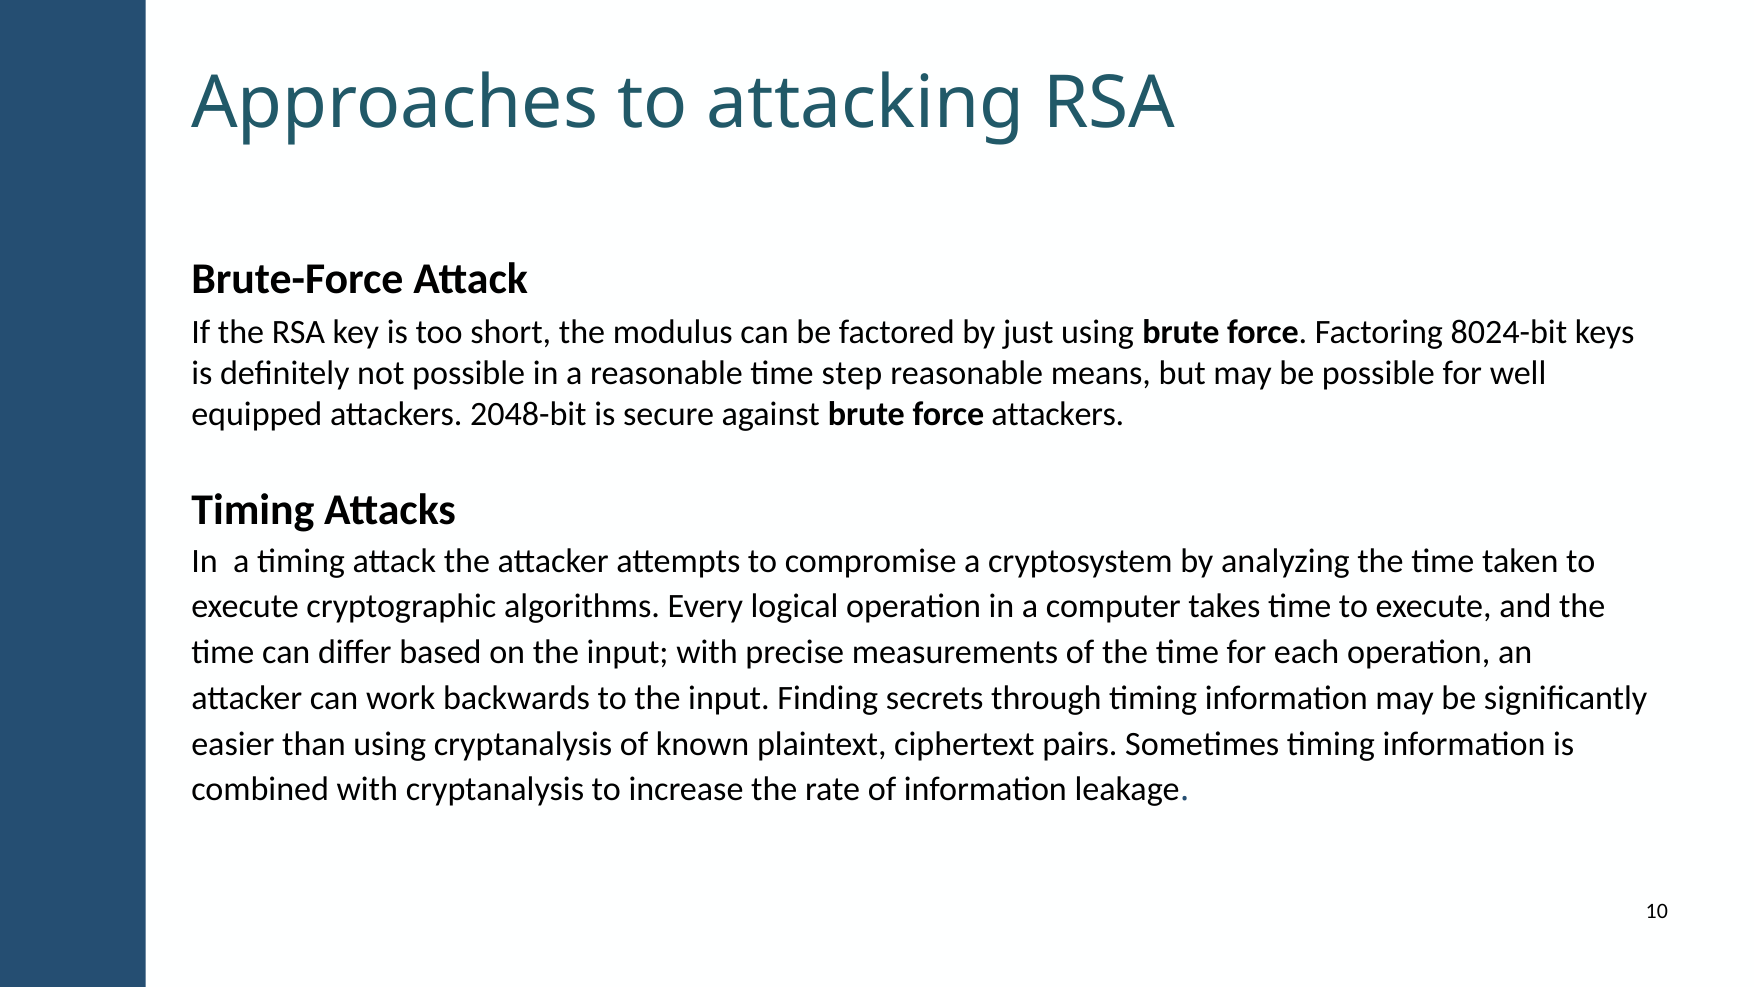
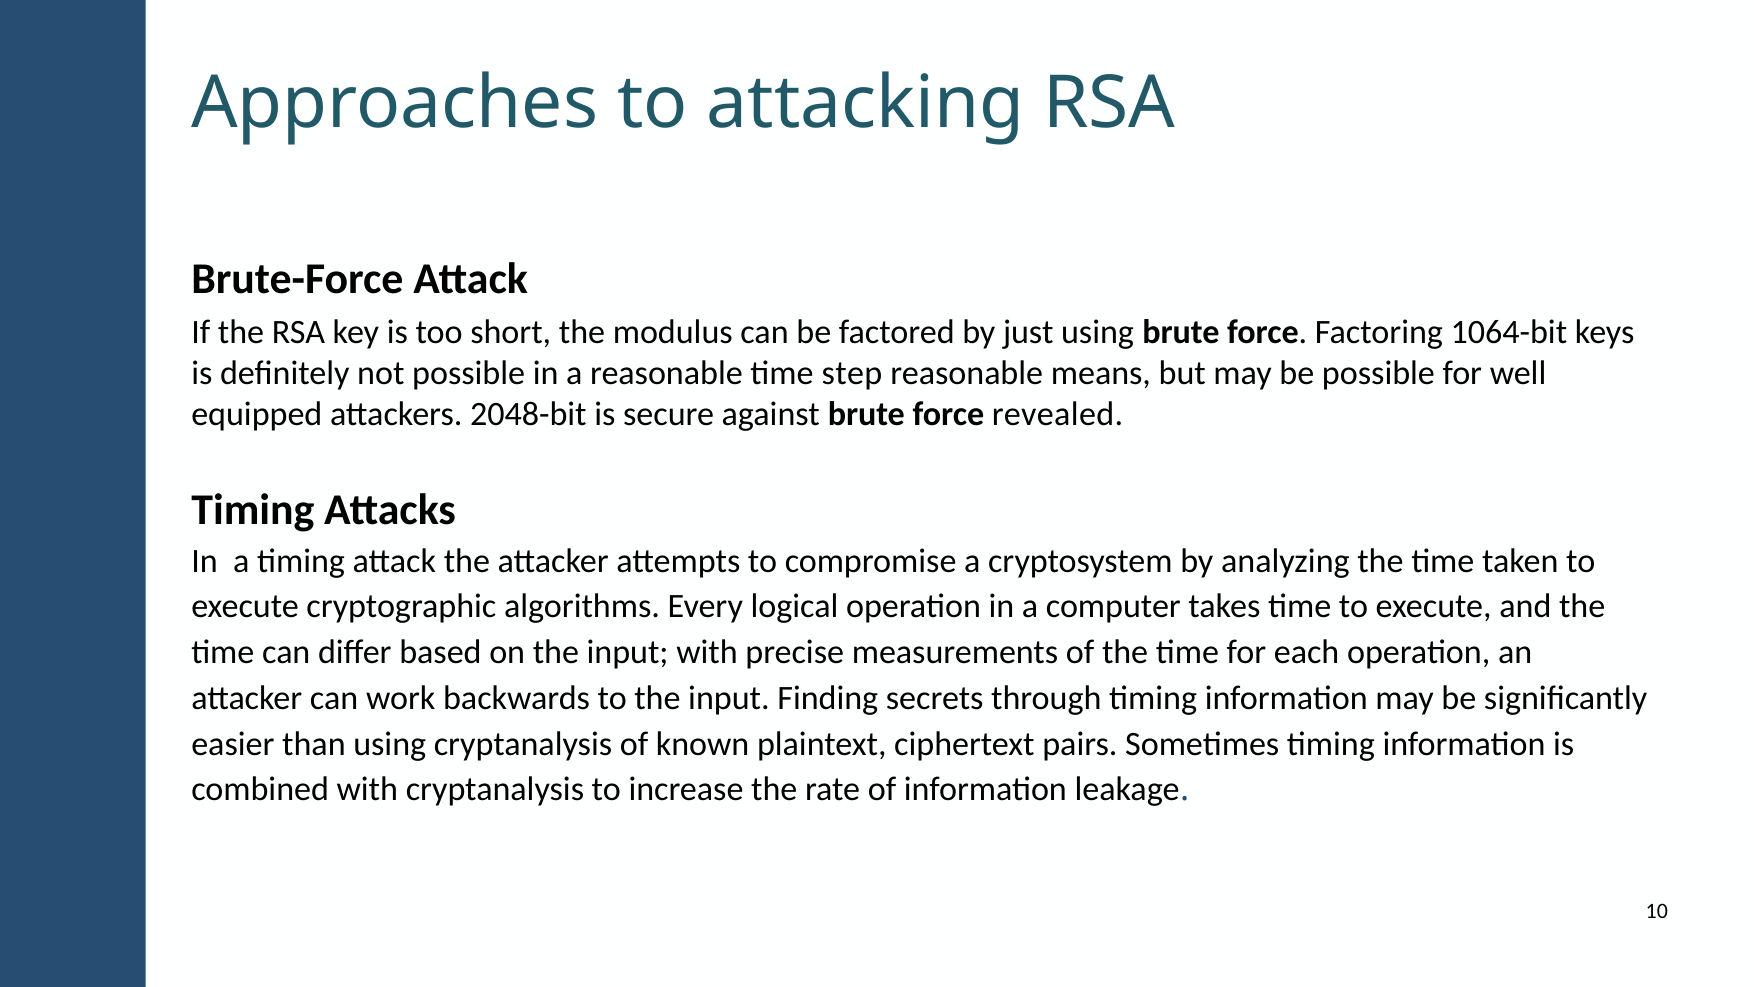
8024-bit: 8024-bit -> 1064-bit
force attackers: attackers -> revealed
